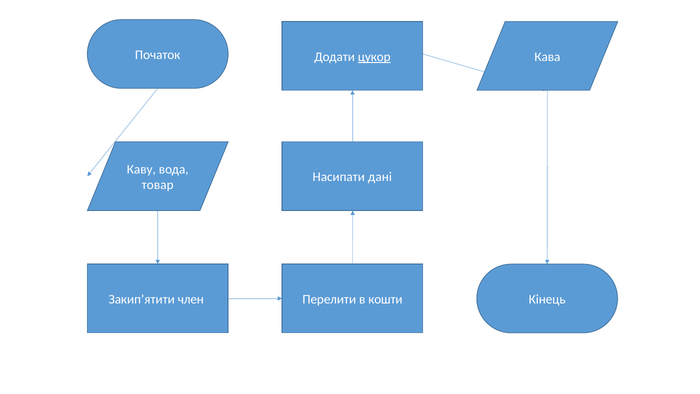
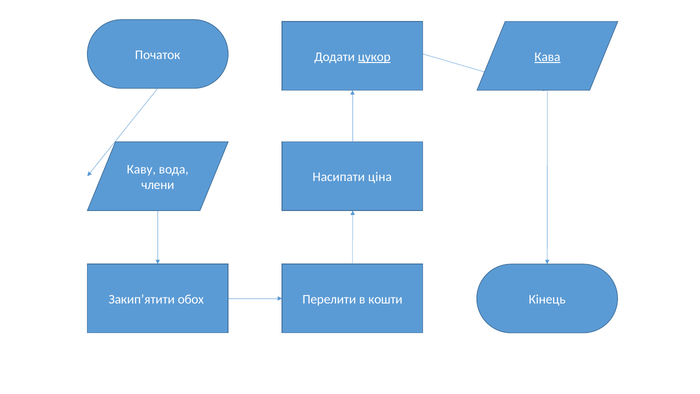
Кава underline: none -> present
дані: дані -> ціна
товар: товар -> члени
член: член -> обох
